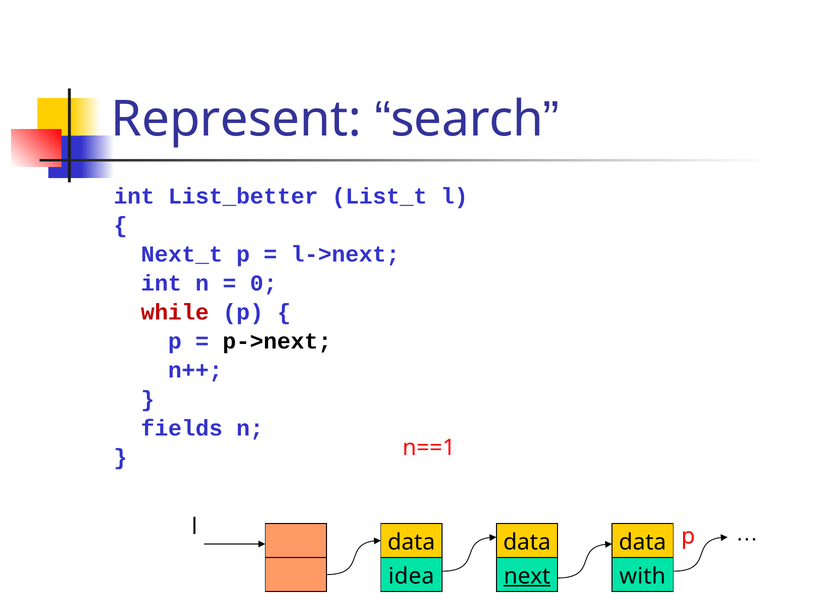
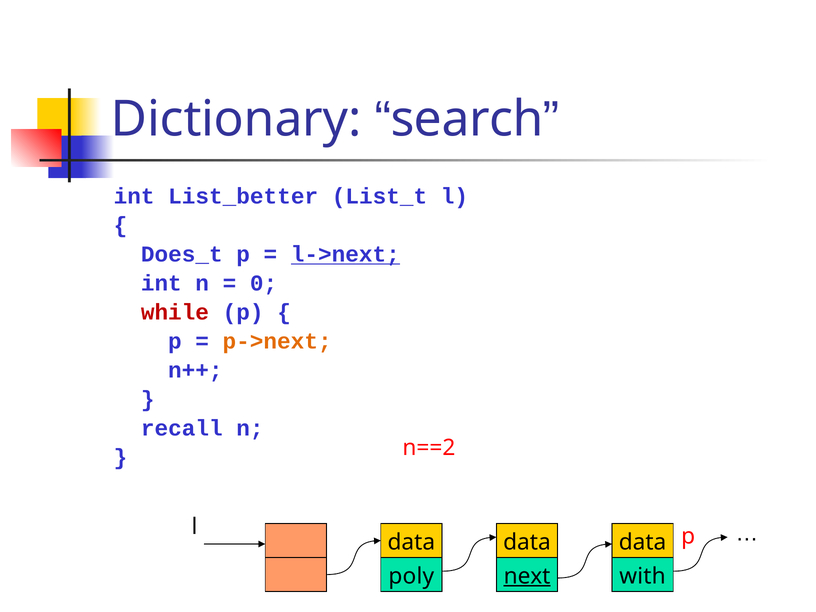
Represent: Represent -> Dictionary
Next_t: Next_t -> Does_t
l->next underline: none -> present
p->next colour: black -> orange
fields: fields -> recall
n==1: n==1 -> n==2
idea: idea -> poly
